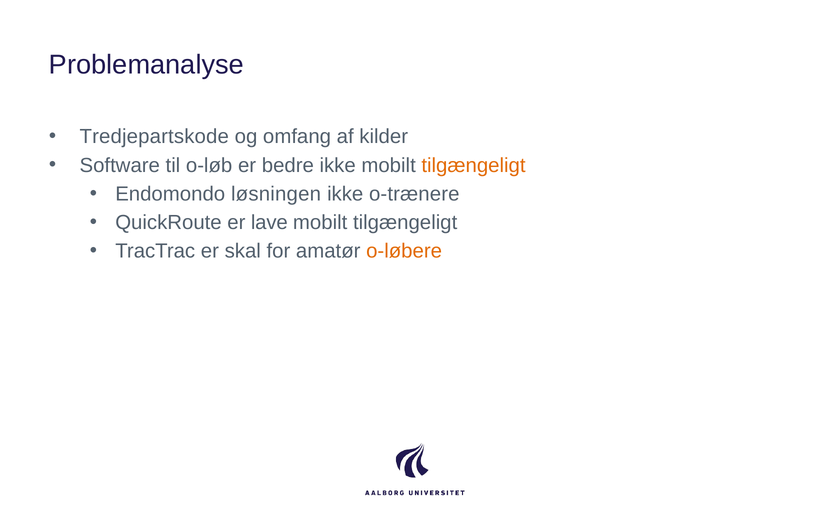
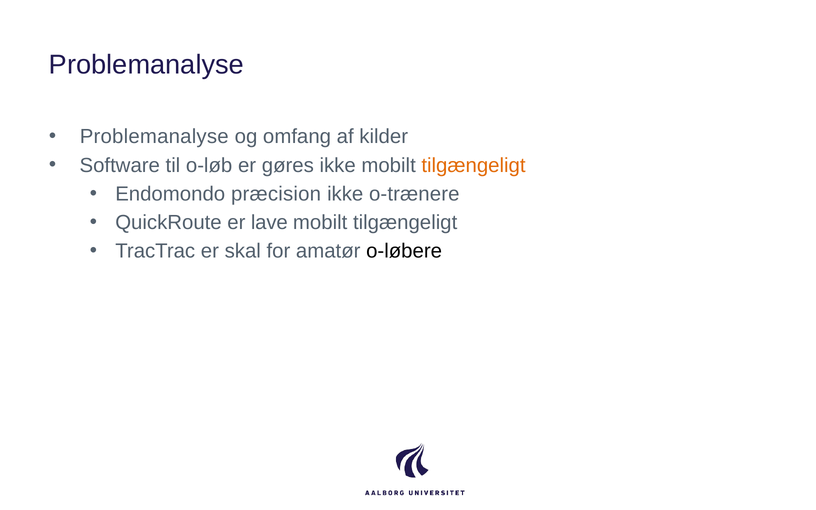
Tredjepartskode at (154, 137): Tredjepartskode -> Problemanalyse
bedre: bedre -> gøres
løsningen: løsningen -> præcision
o-løbere colour: orange -> black
